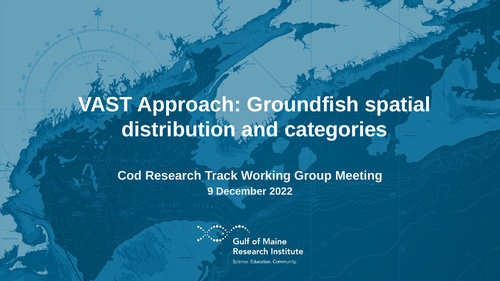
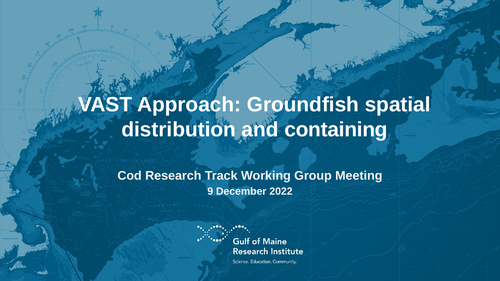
categories: categories -> containing
